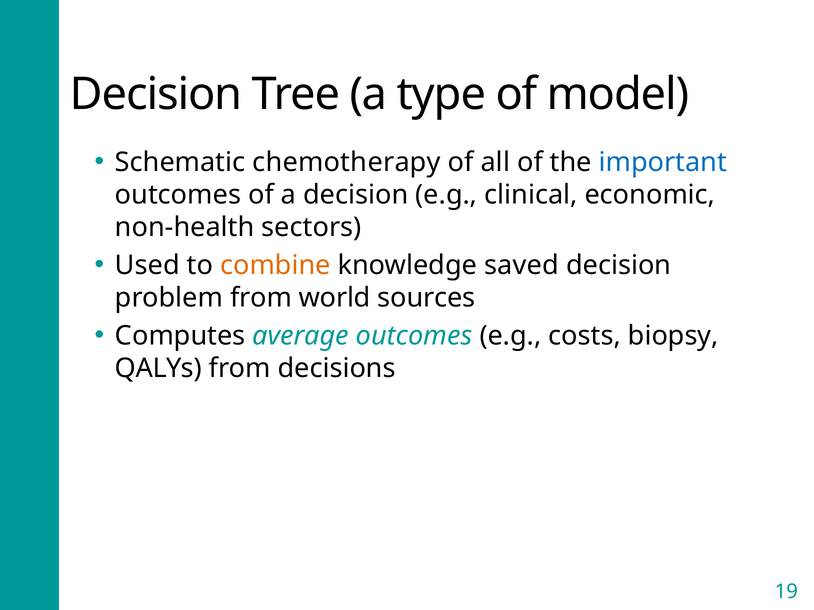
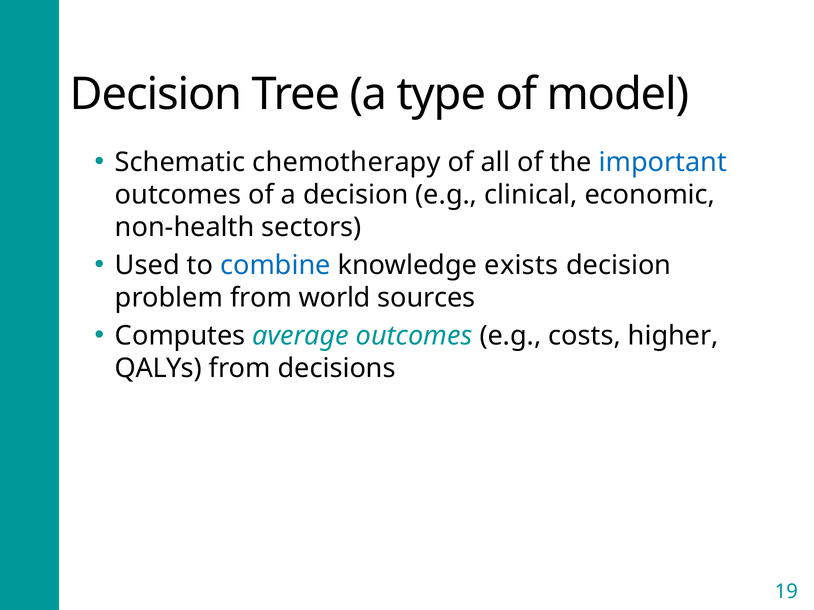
combine colour: orange -> blue
saved: saved -> exists
biopsy: biopsy -> higher
